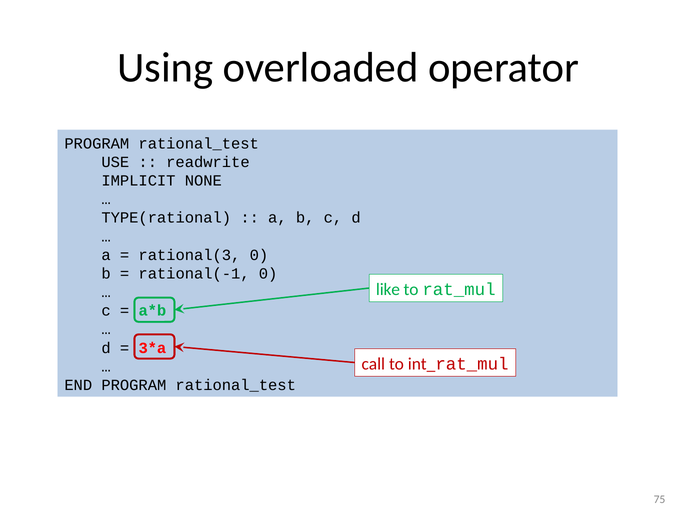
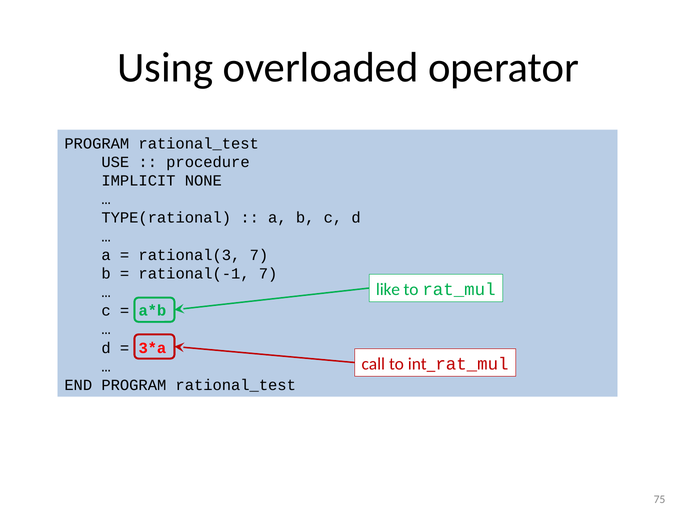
readwrite: readwrite -> procedure
rational(3 0: 0 -> 7
rational(-1 0: 0 -> 7
